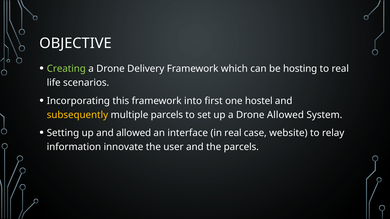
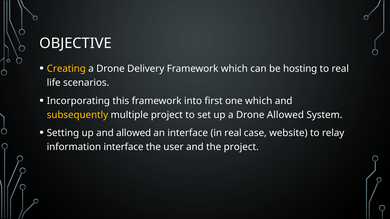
Creating colour: light green -> yellow
one hostel: hostel -> which
multiple parcels: parcels -> project
information innovate: innovate -> interface
the parcels: parcels -> project
